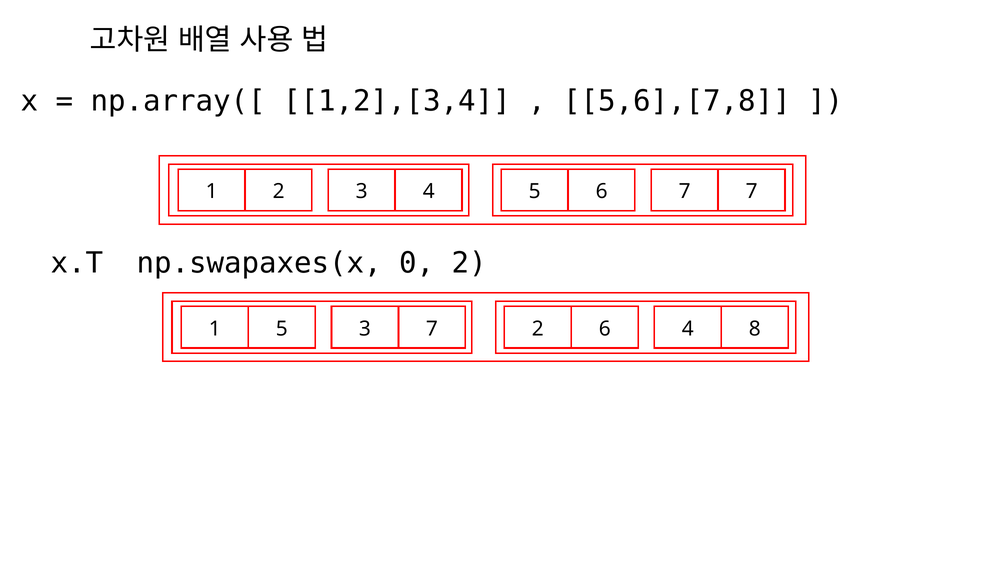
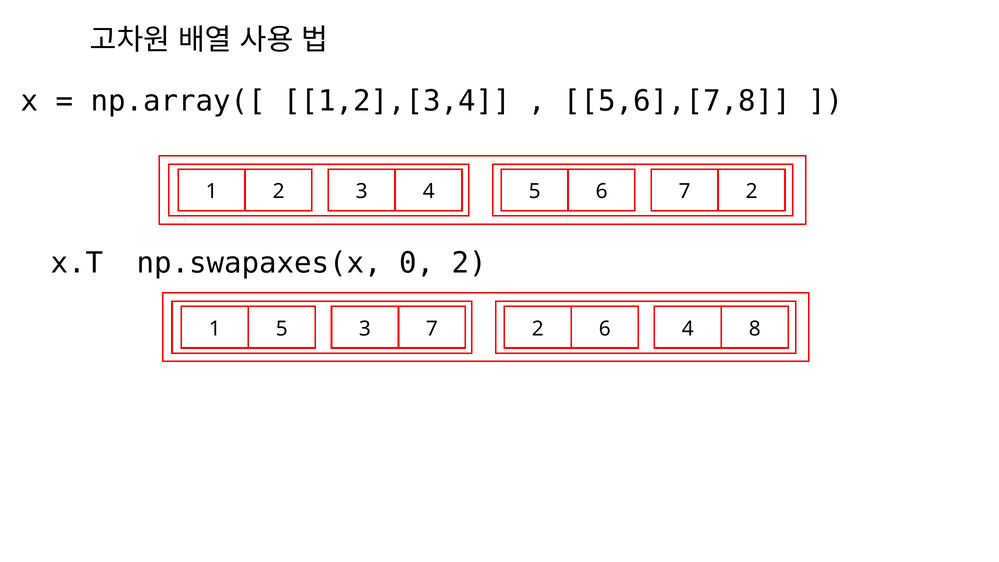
7 7: 7 -> 2
